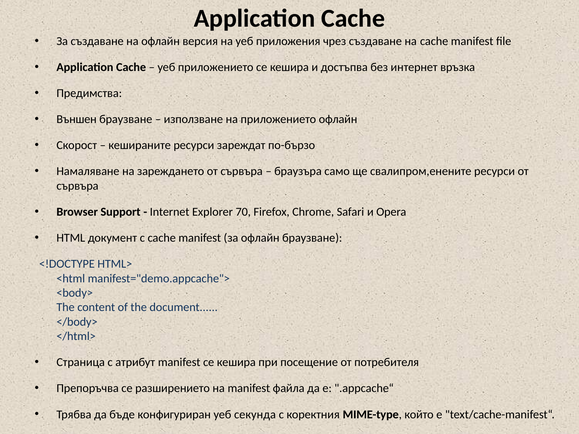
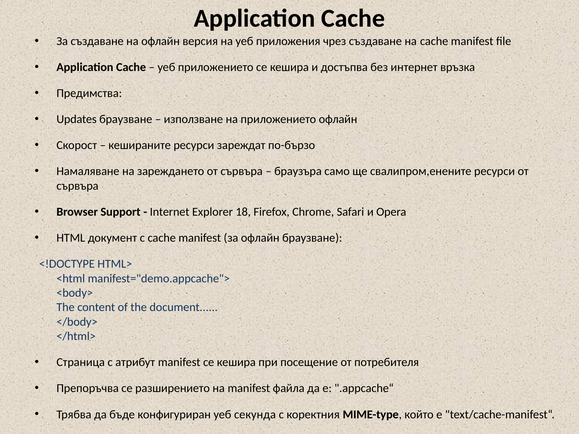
Външен: Външен -> Updates
70: 70 -> 18
